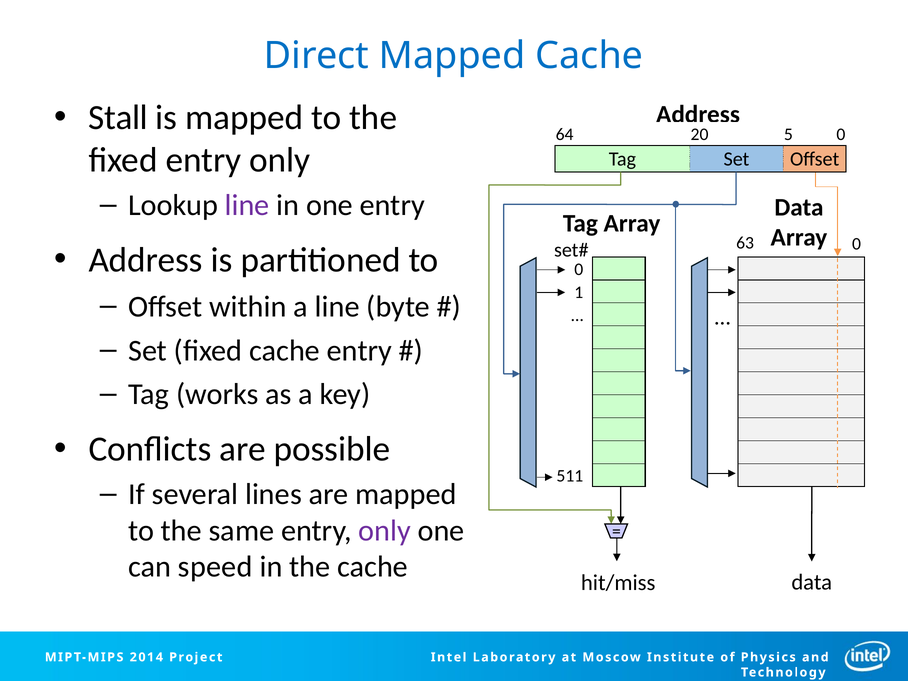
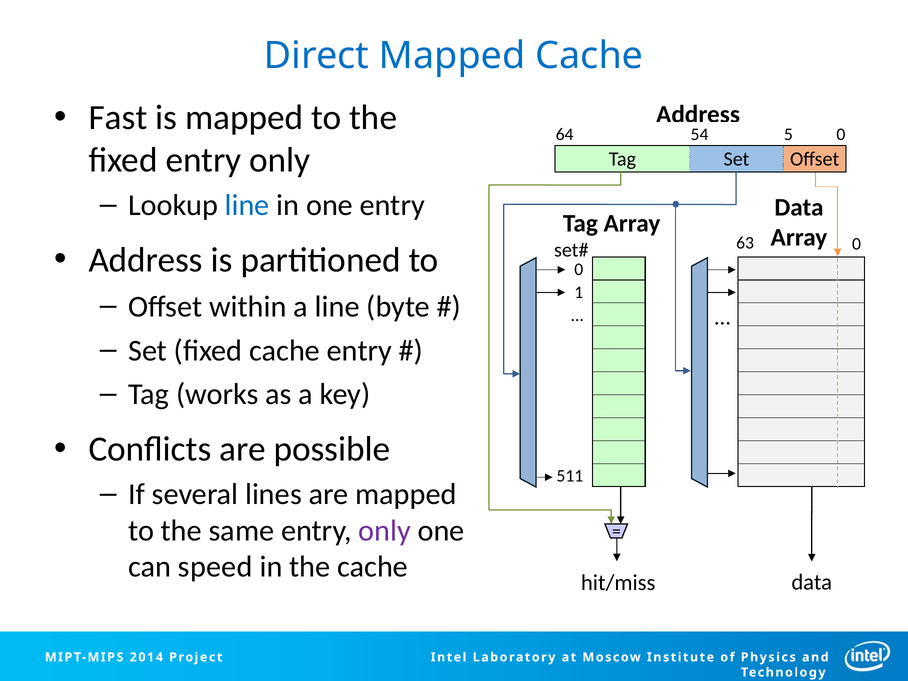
Stall: Stall -> Fast
20: 20 -> 54
line at (247, 205) colour: purple -> blue
